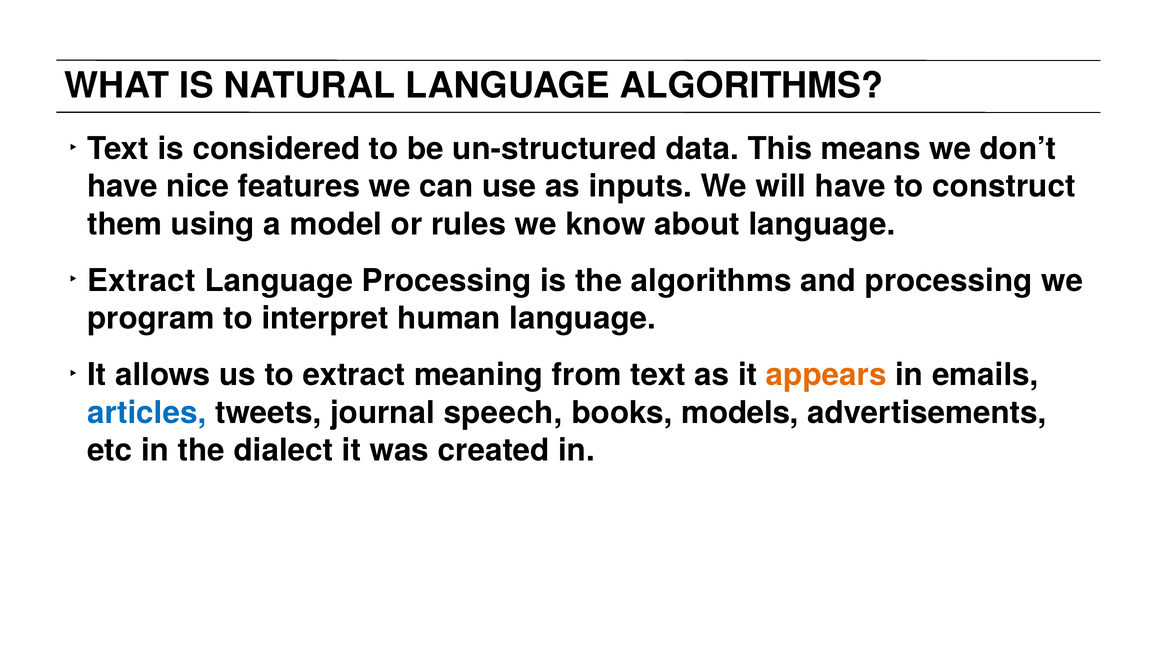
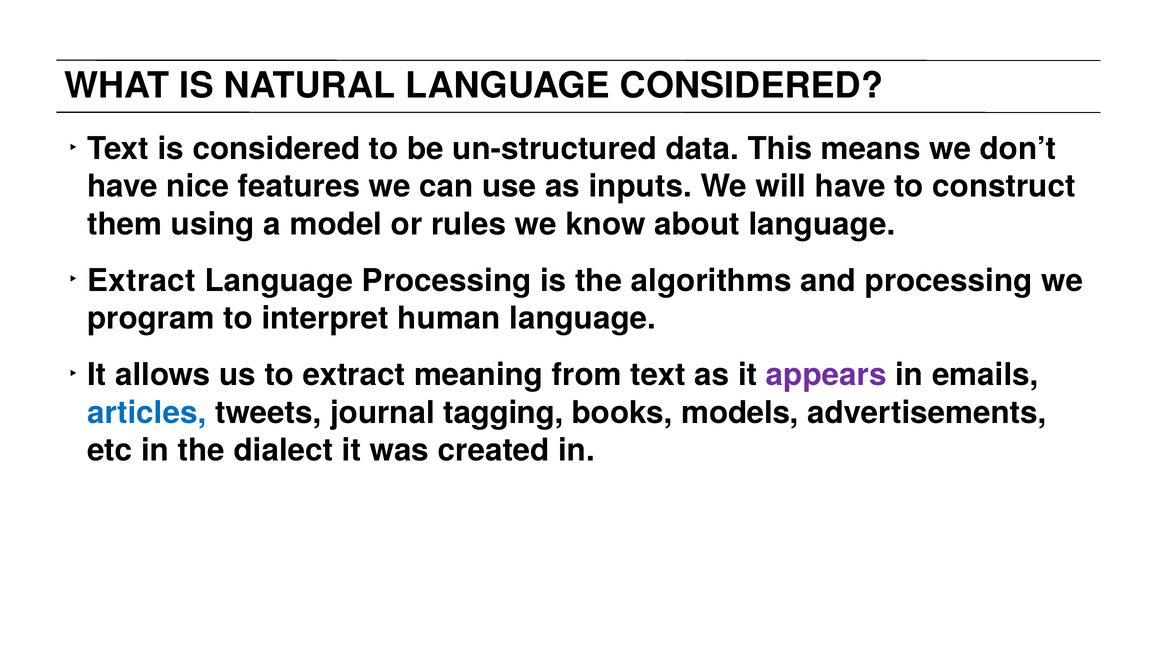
LANGUAGE ALGORITHMS: ALGORITHMS -> CONSIDERED
appears colour: orange -> purple
speech: speech -> tagging
